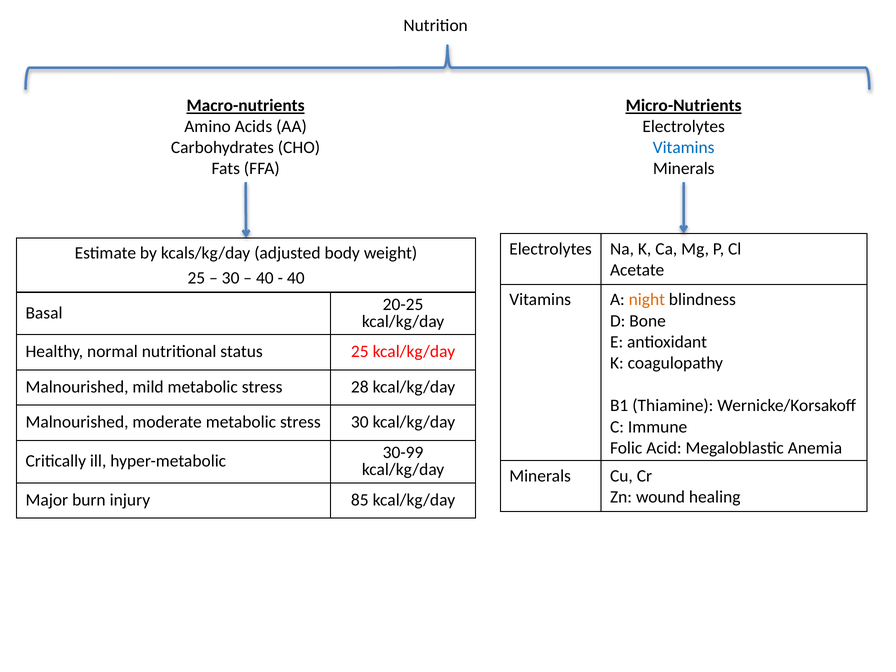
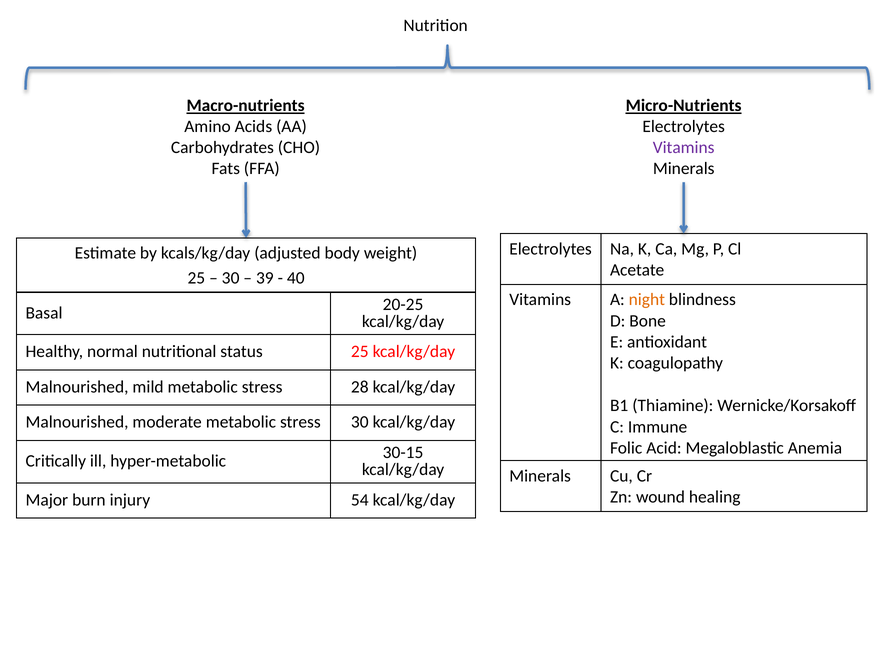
Vitamins at (684, 148) colour: blue -> purple
40 at (265, 278): 40 -> 39
30-99: 30-99 -> 30-15
85: 85 -> 54
